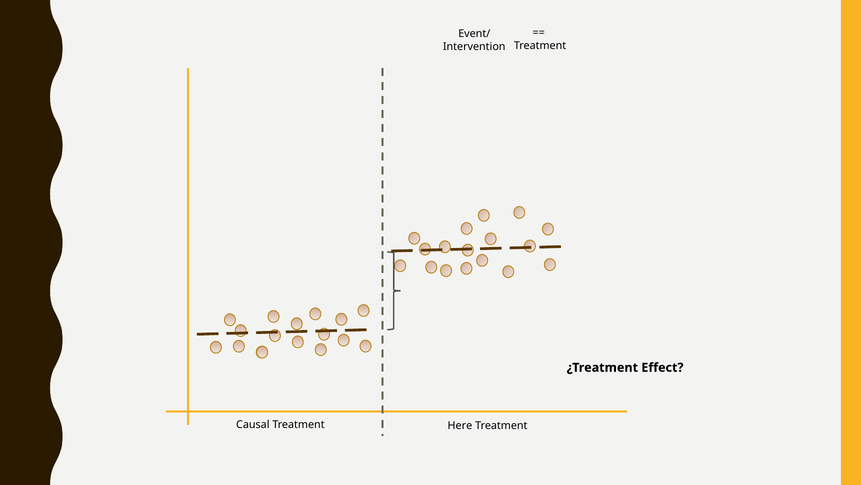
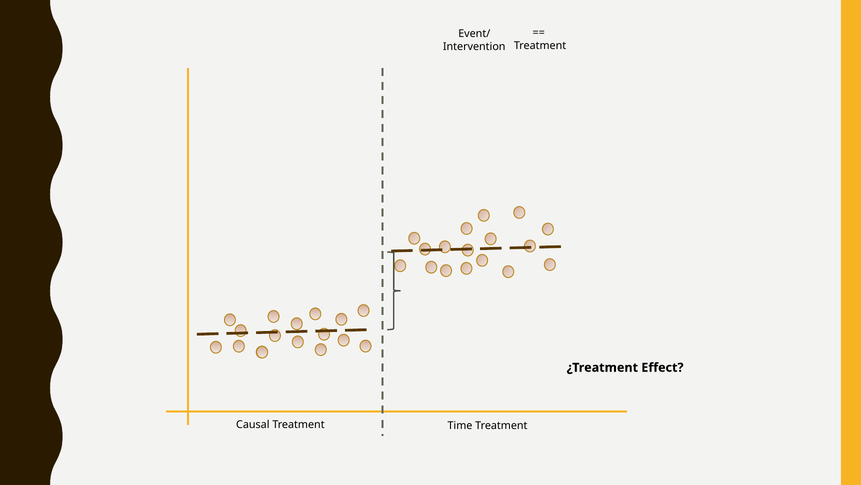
Here: Here -> Time
